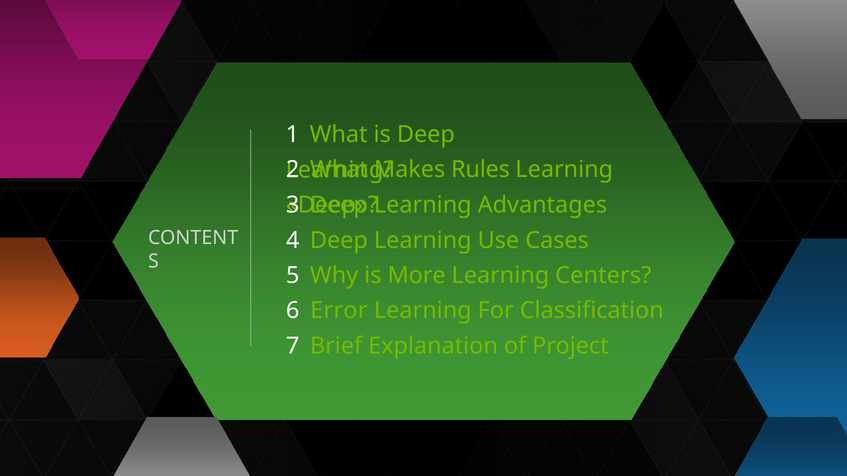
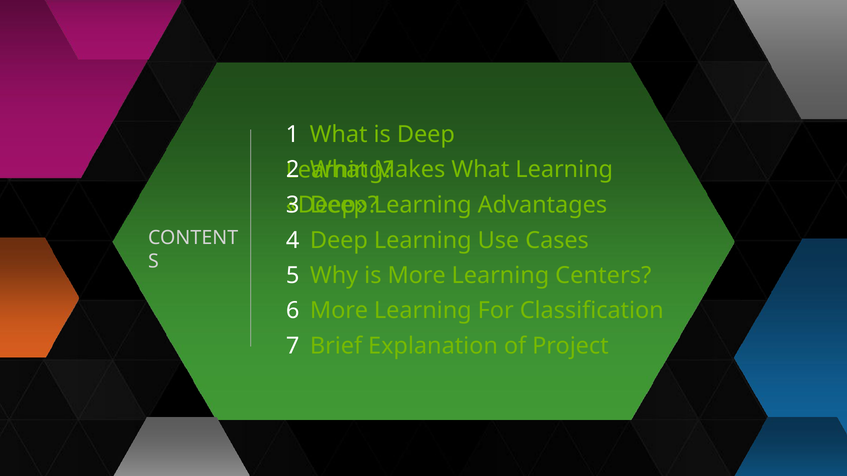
Makes Rules: Rules -> What
6 Error: Error -> More
